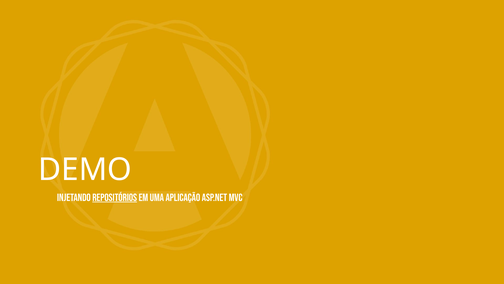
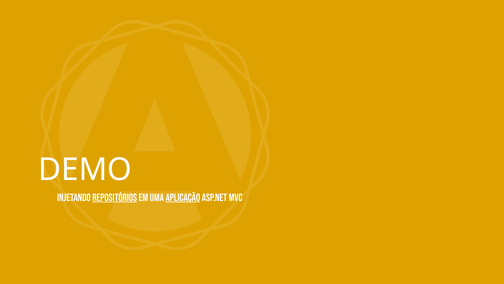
aplicação underline: none -> present
